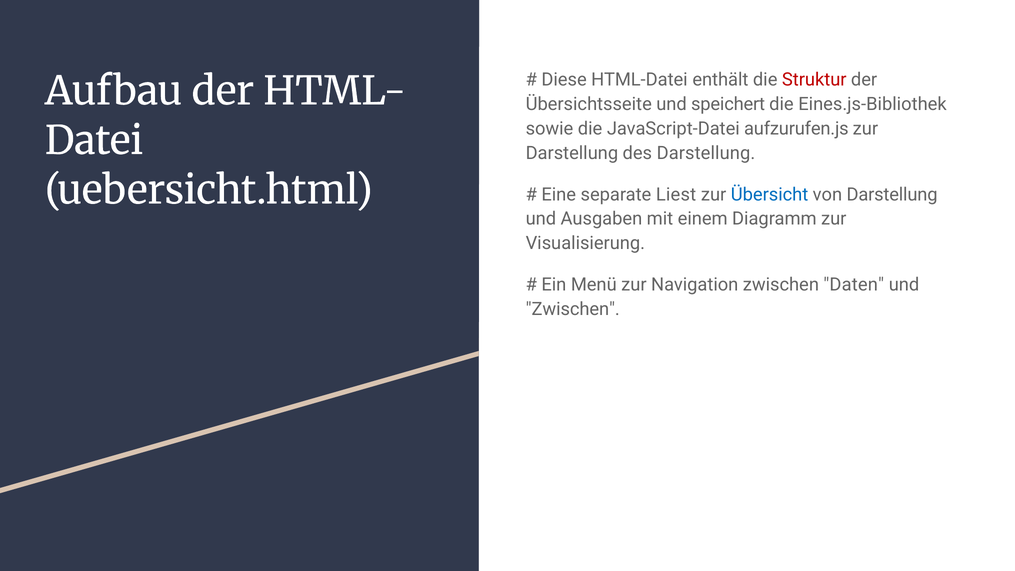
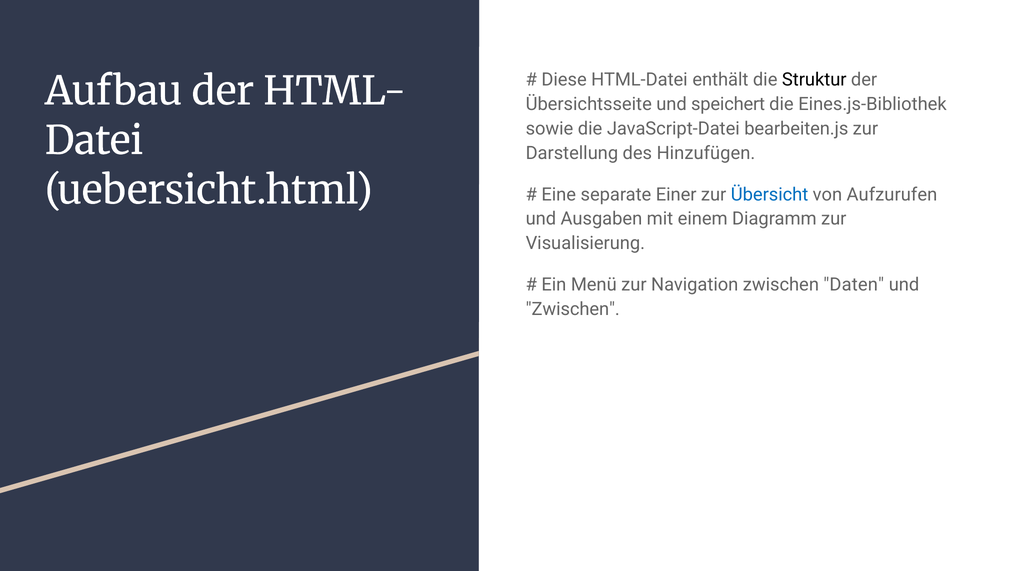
Struktur colour: red -> black
aufzurufen.js: aufzurufen.js -> bearbeiten.js
des Darstellung: Darstellung -> Hinzufügen
Liest: Liest -> Einer
von Darstellung: Darstellung -> Aufzurufen
